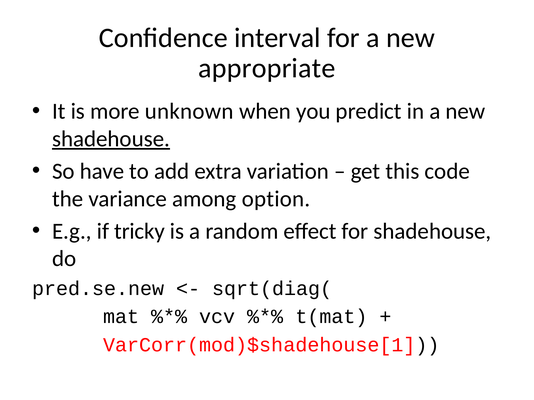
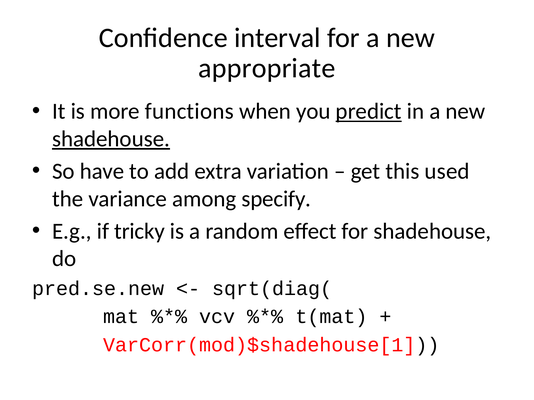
unknown: unknown -> functions
predict underline: none -> present
code: code -> used
option: option -> specify
